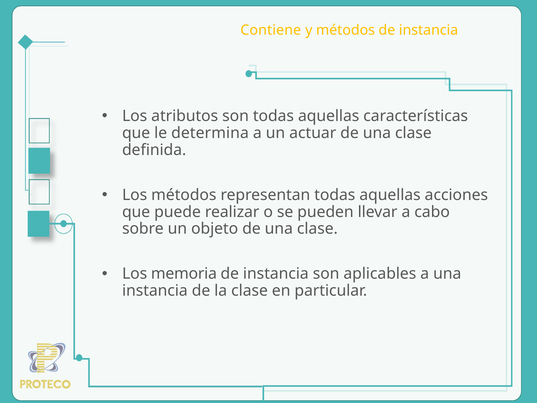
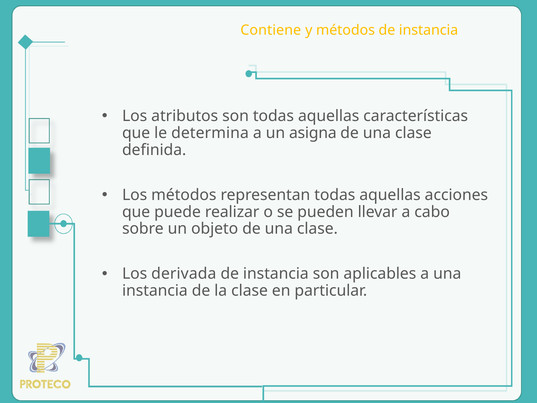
actuar: actuar -> asigna
memoria: memoria -> derivada
